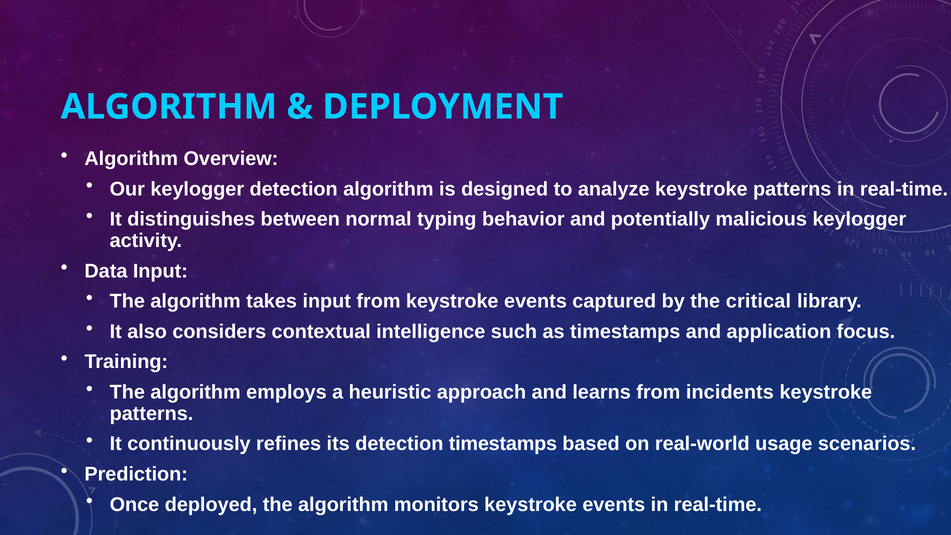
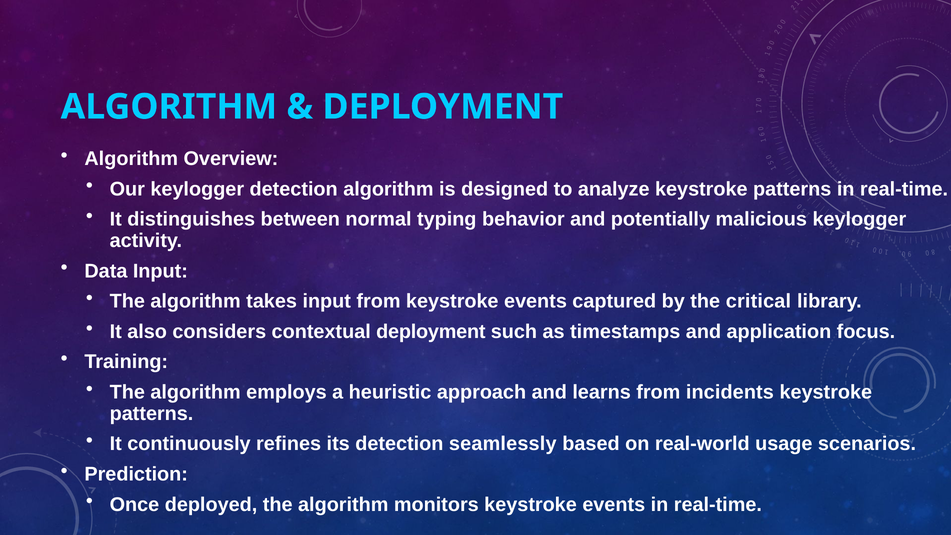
contextual intelligence: intelligence -> deployment
detection timestamps: timestamps -> seamlessly
